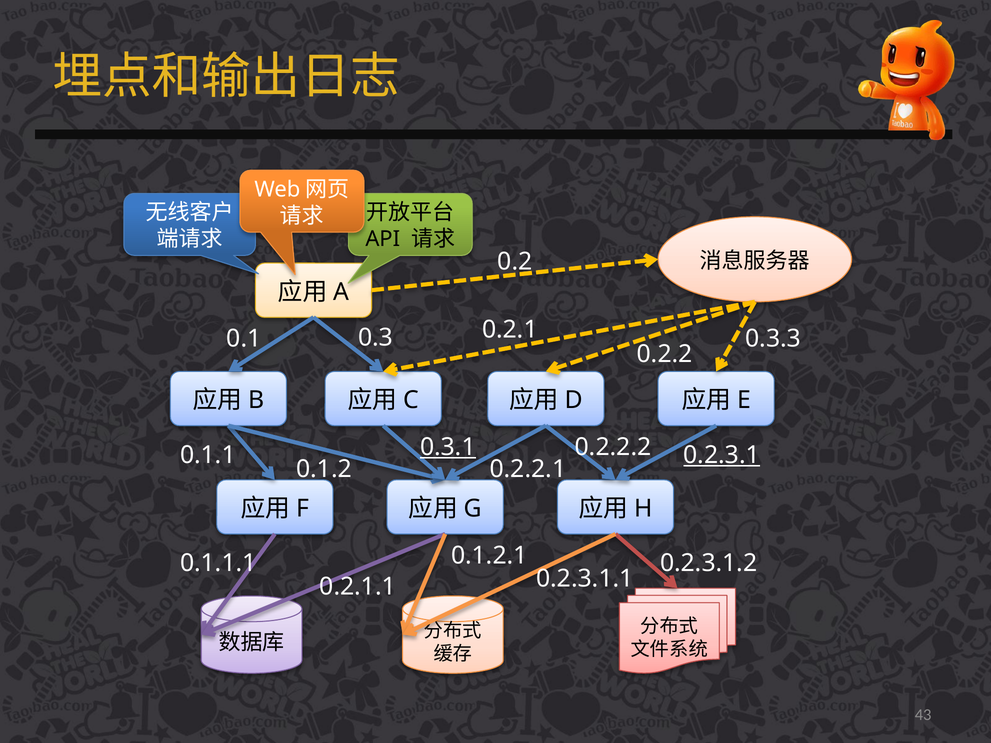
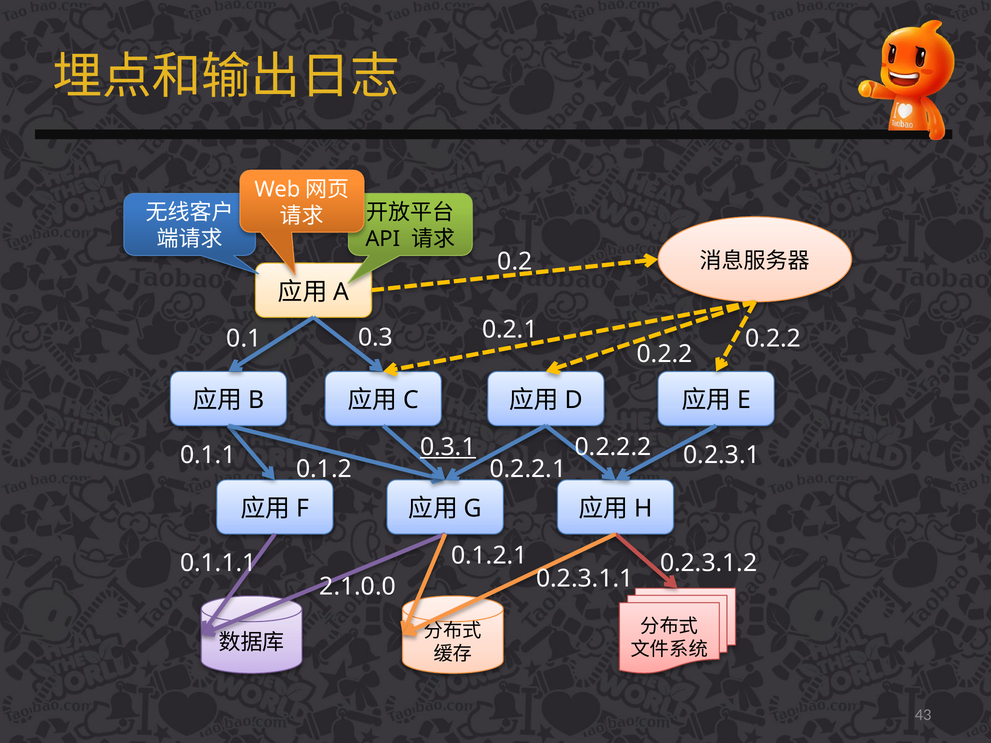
0.3.3 at (773, 339): 0.3.3 -> 0.2.2
0.2.3.1 underline: present -> none
0.2.1.1: 0.2.1.1 -> 2.1.0.0
